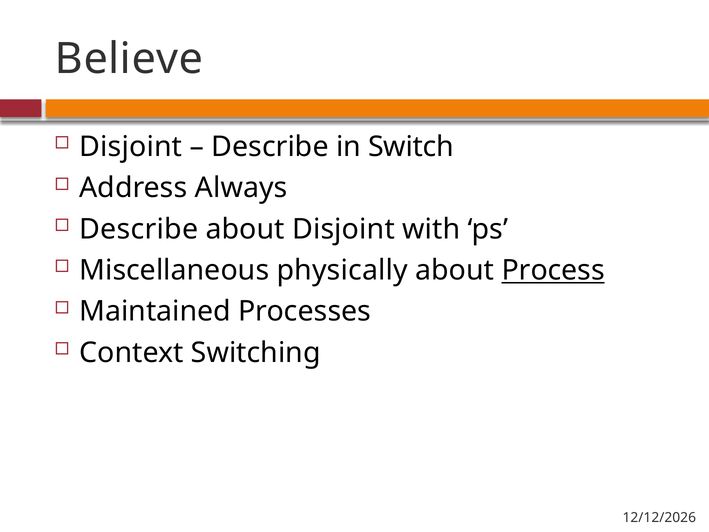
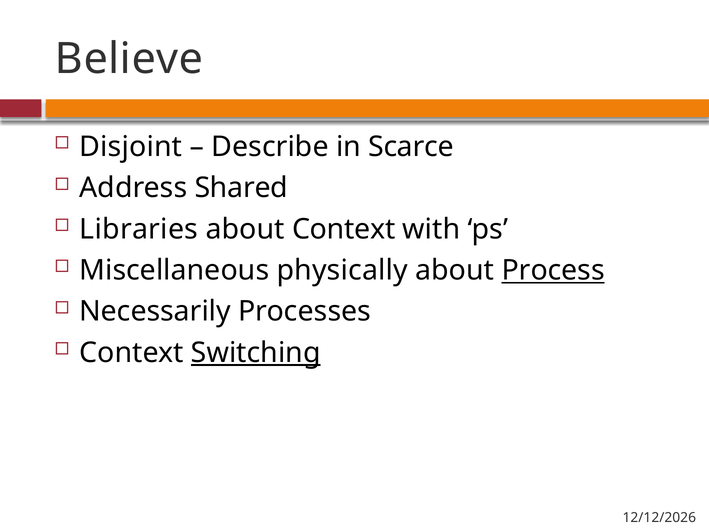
Switch: Switch -> Scarce
Always: Always -> Shared
Describe at (139, 229): Describe -> Libraries
about Disjoint: Disjoint -> Context
Maintained: Maintained -> Necessarily
Switching underline: none -> present
